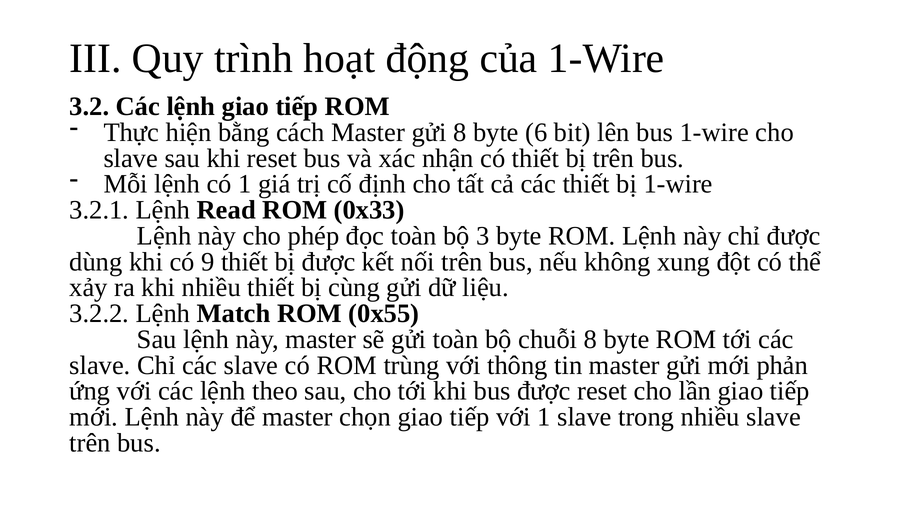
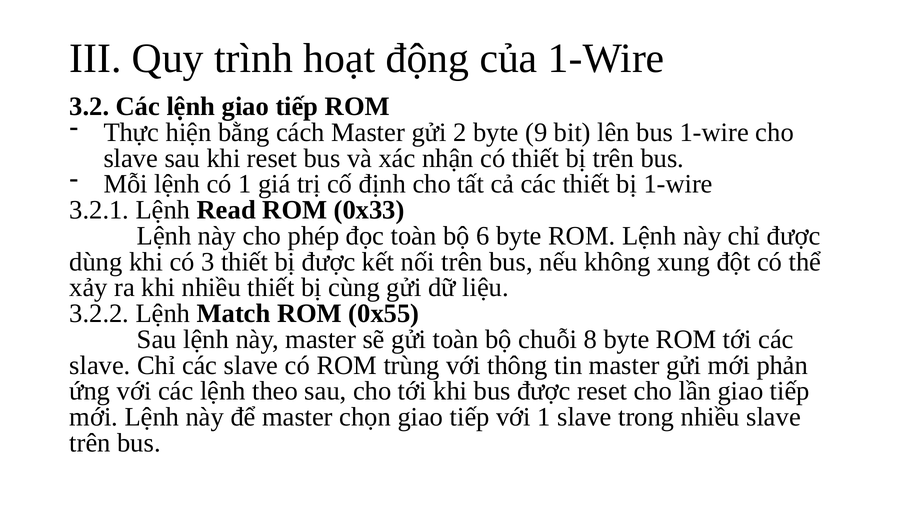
gửi 8: 8 -> 2
6: 6 -> 9
3: 3 -> 6
9: 9 -> 3
